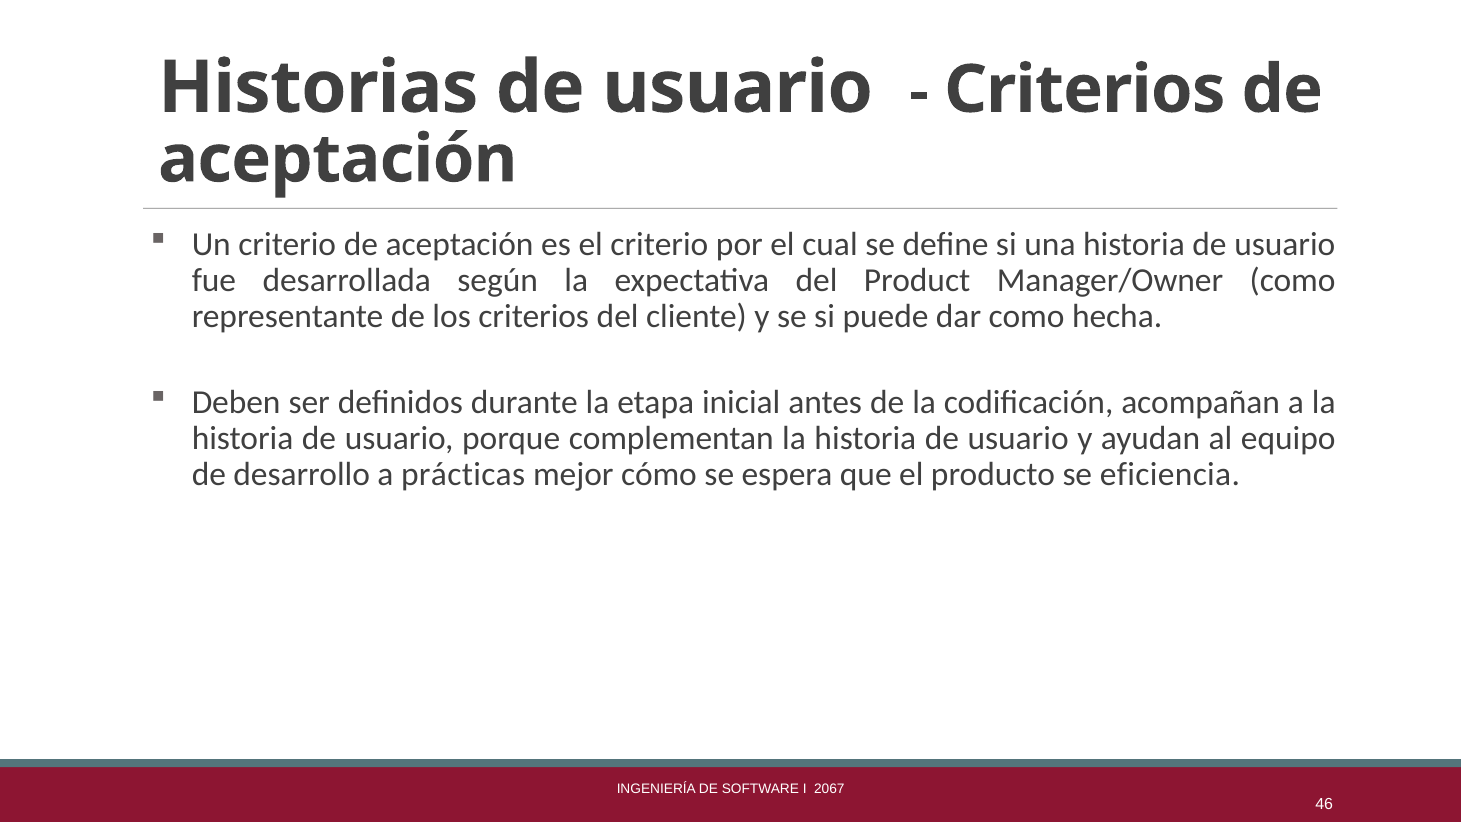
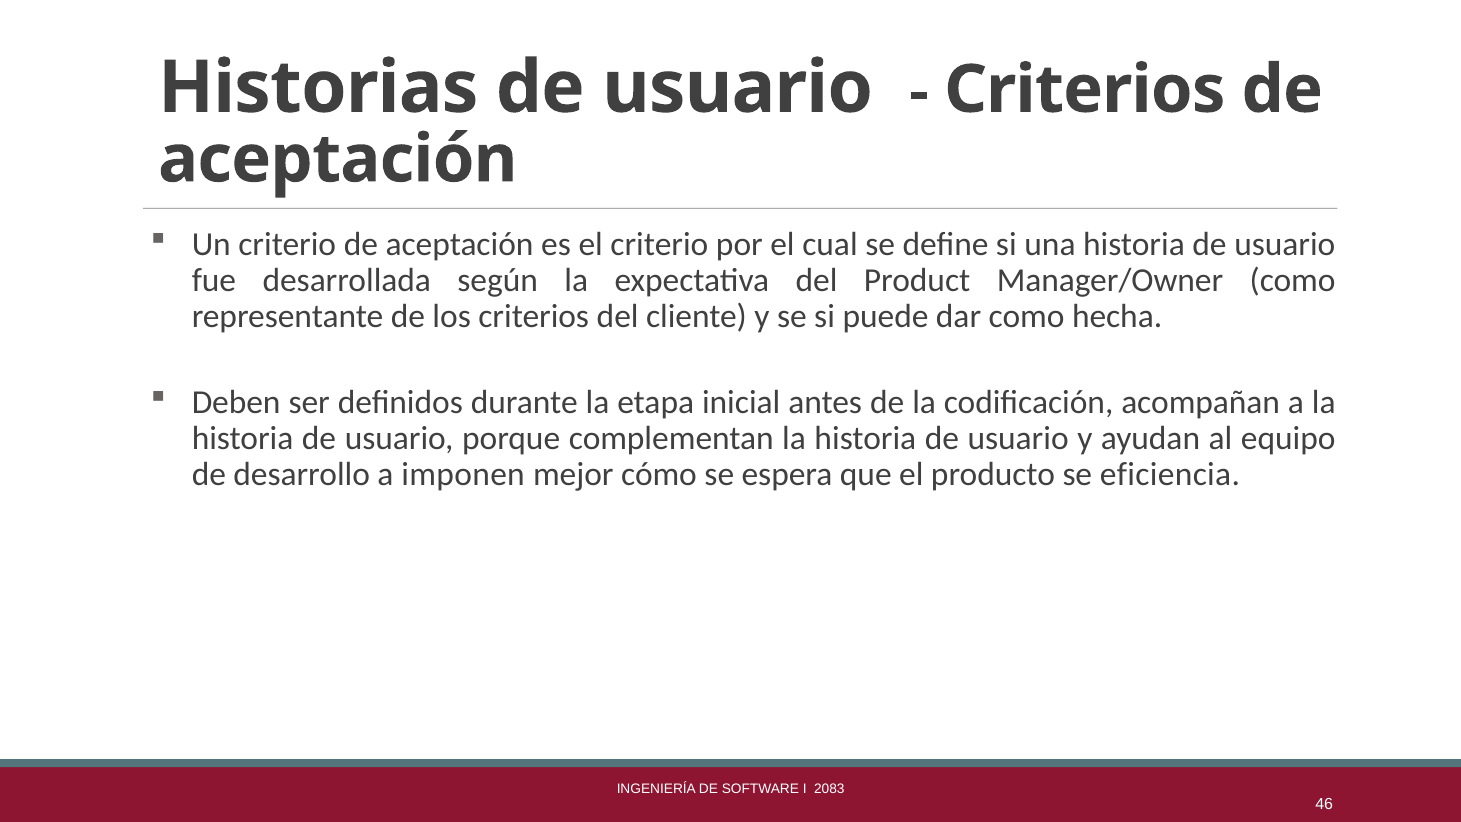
prácticas: prácticas -> imponen
2067: 2067 -> 2083
